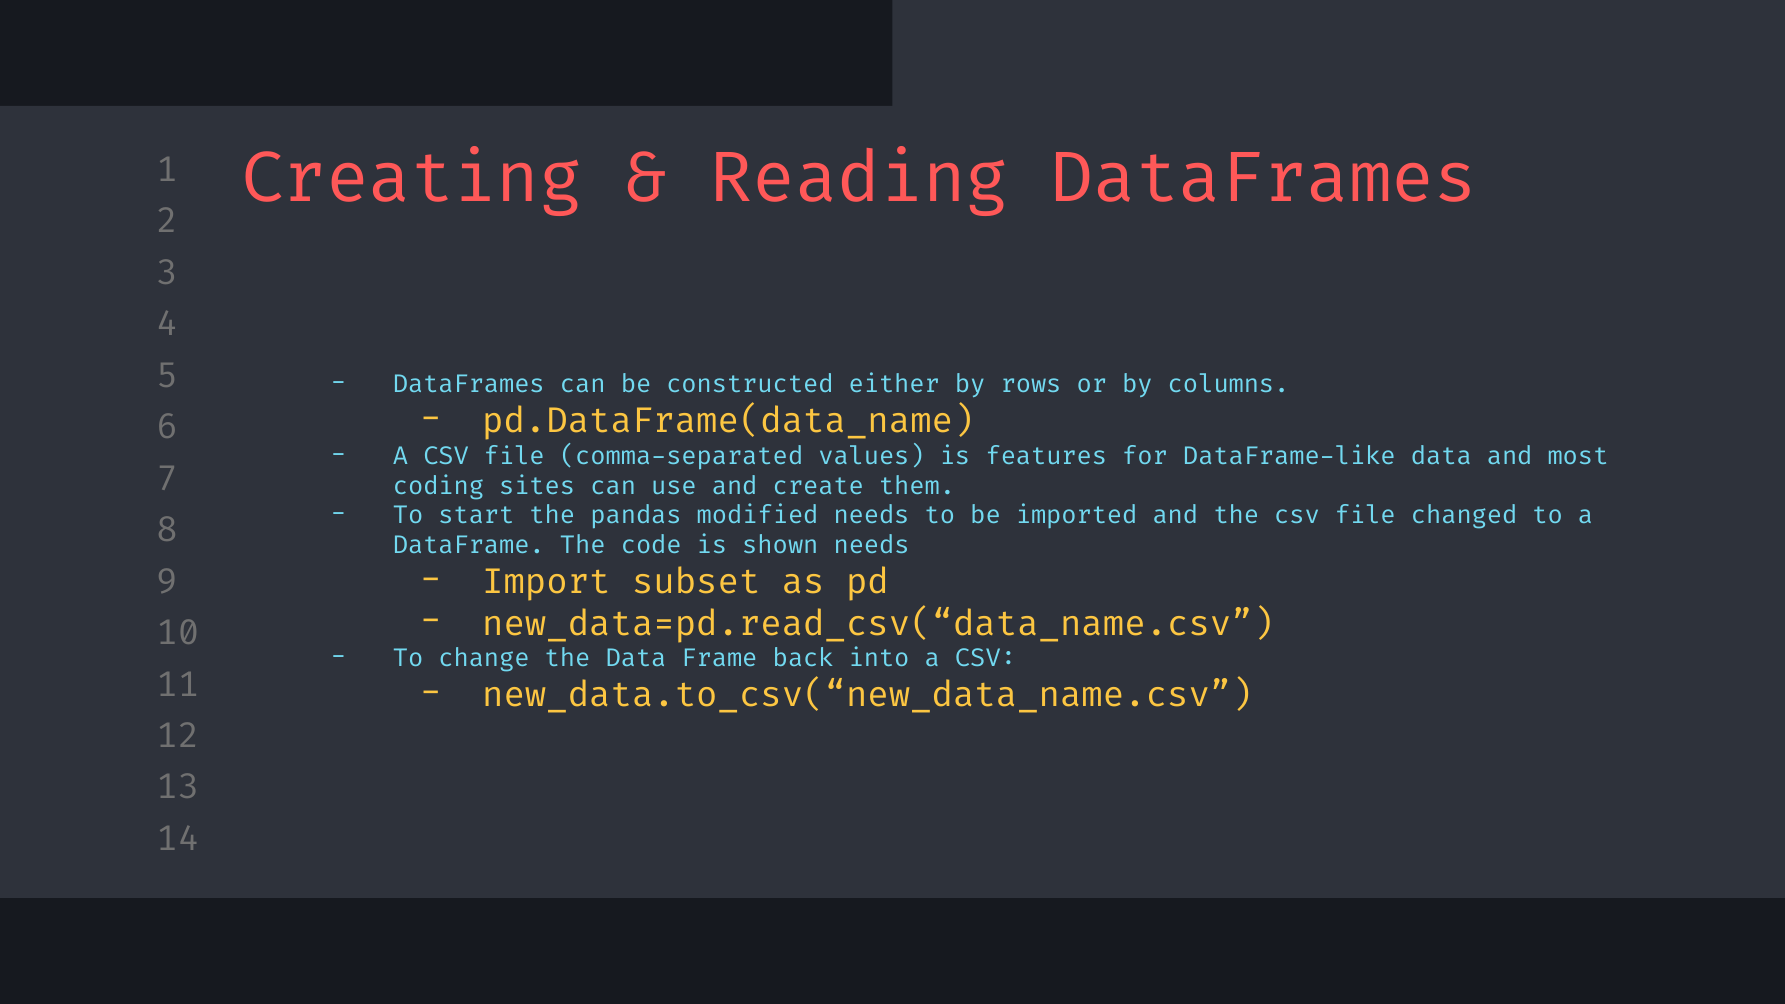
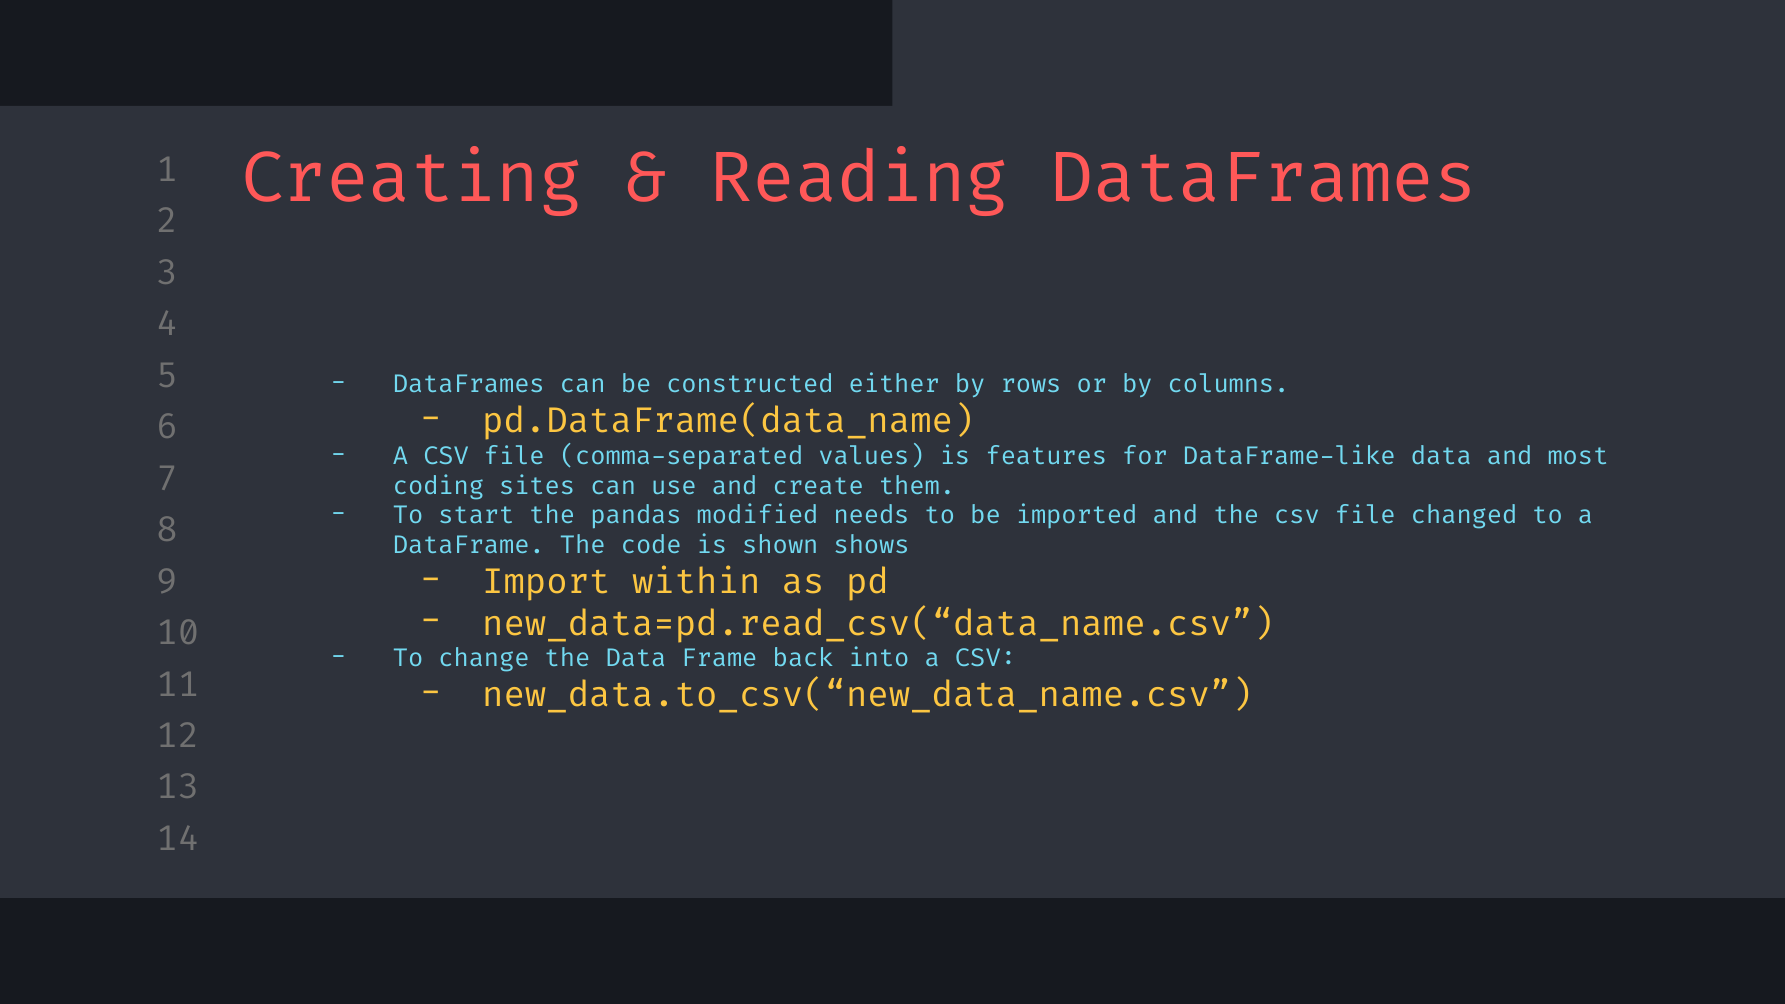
shown needs: needs -> shows
subset: subset -> within
